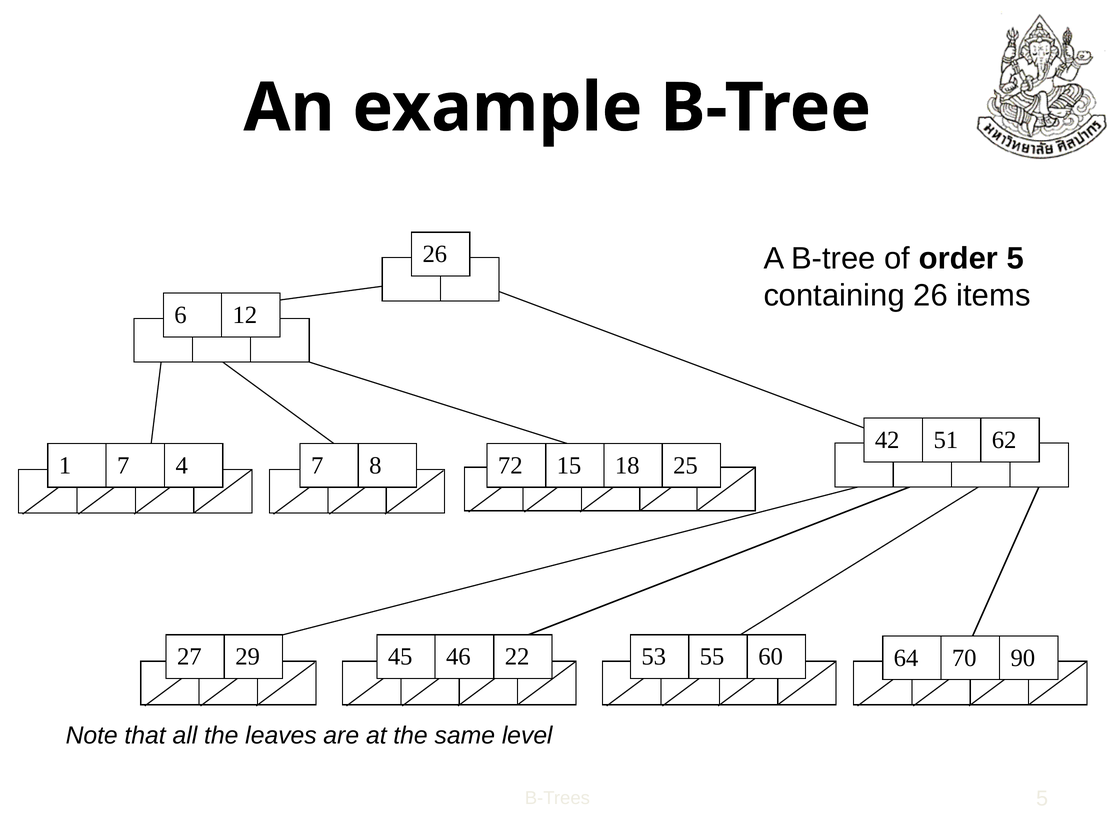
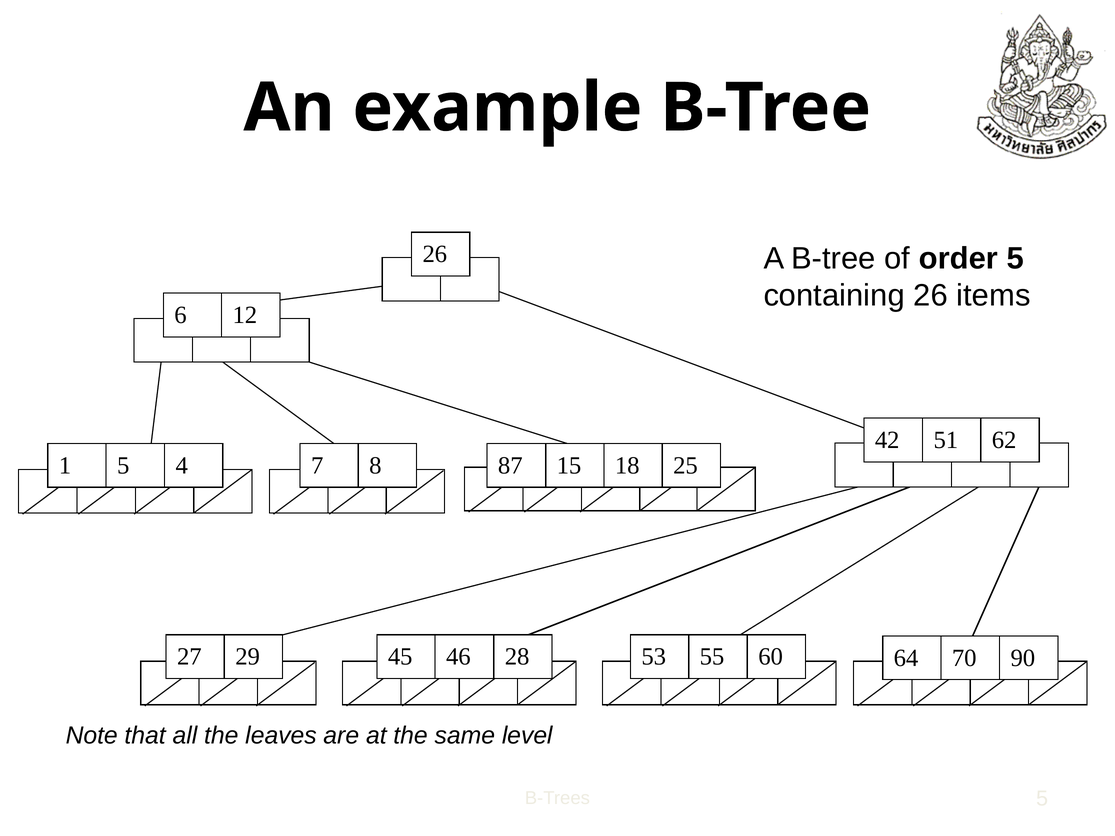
1 7: 7 -> 5
72: 72 -> 87
22: 22 -> 28
